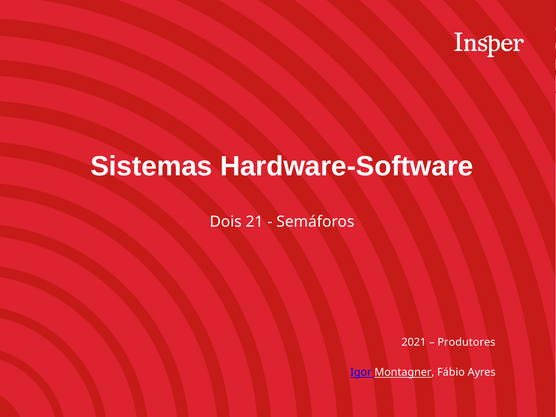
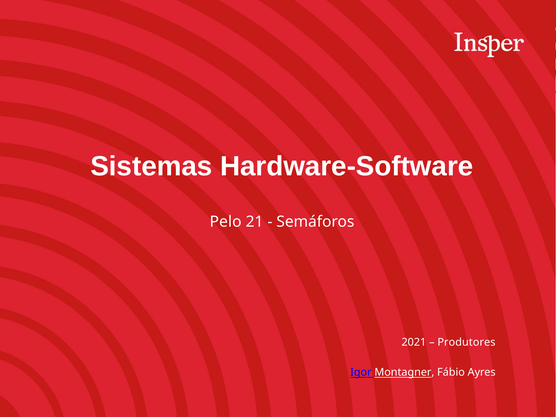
Dois: Dois -> Pelo
